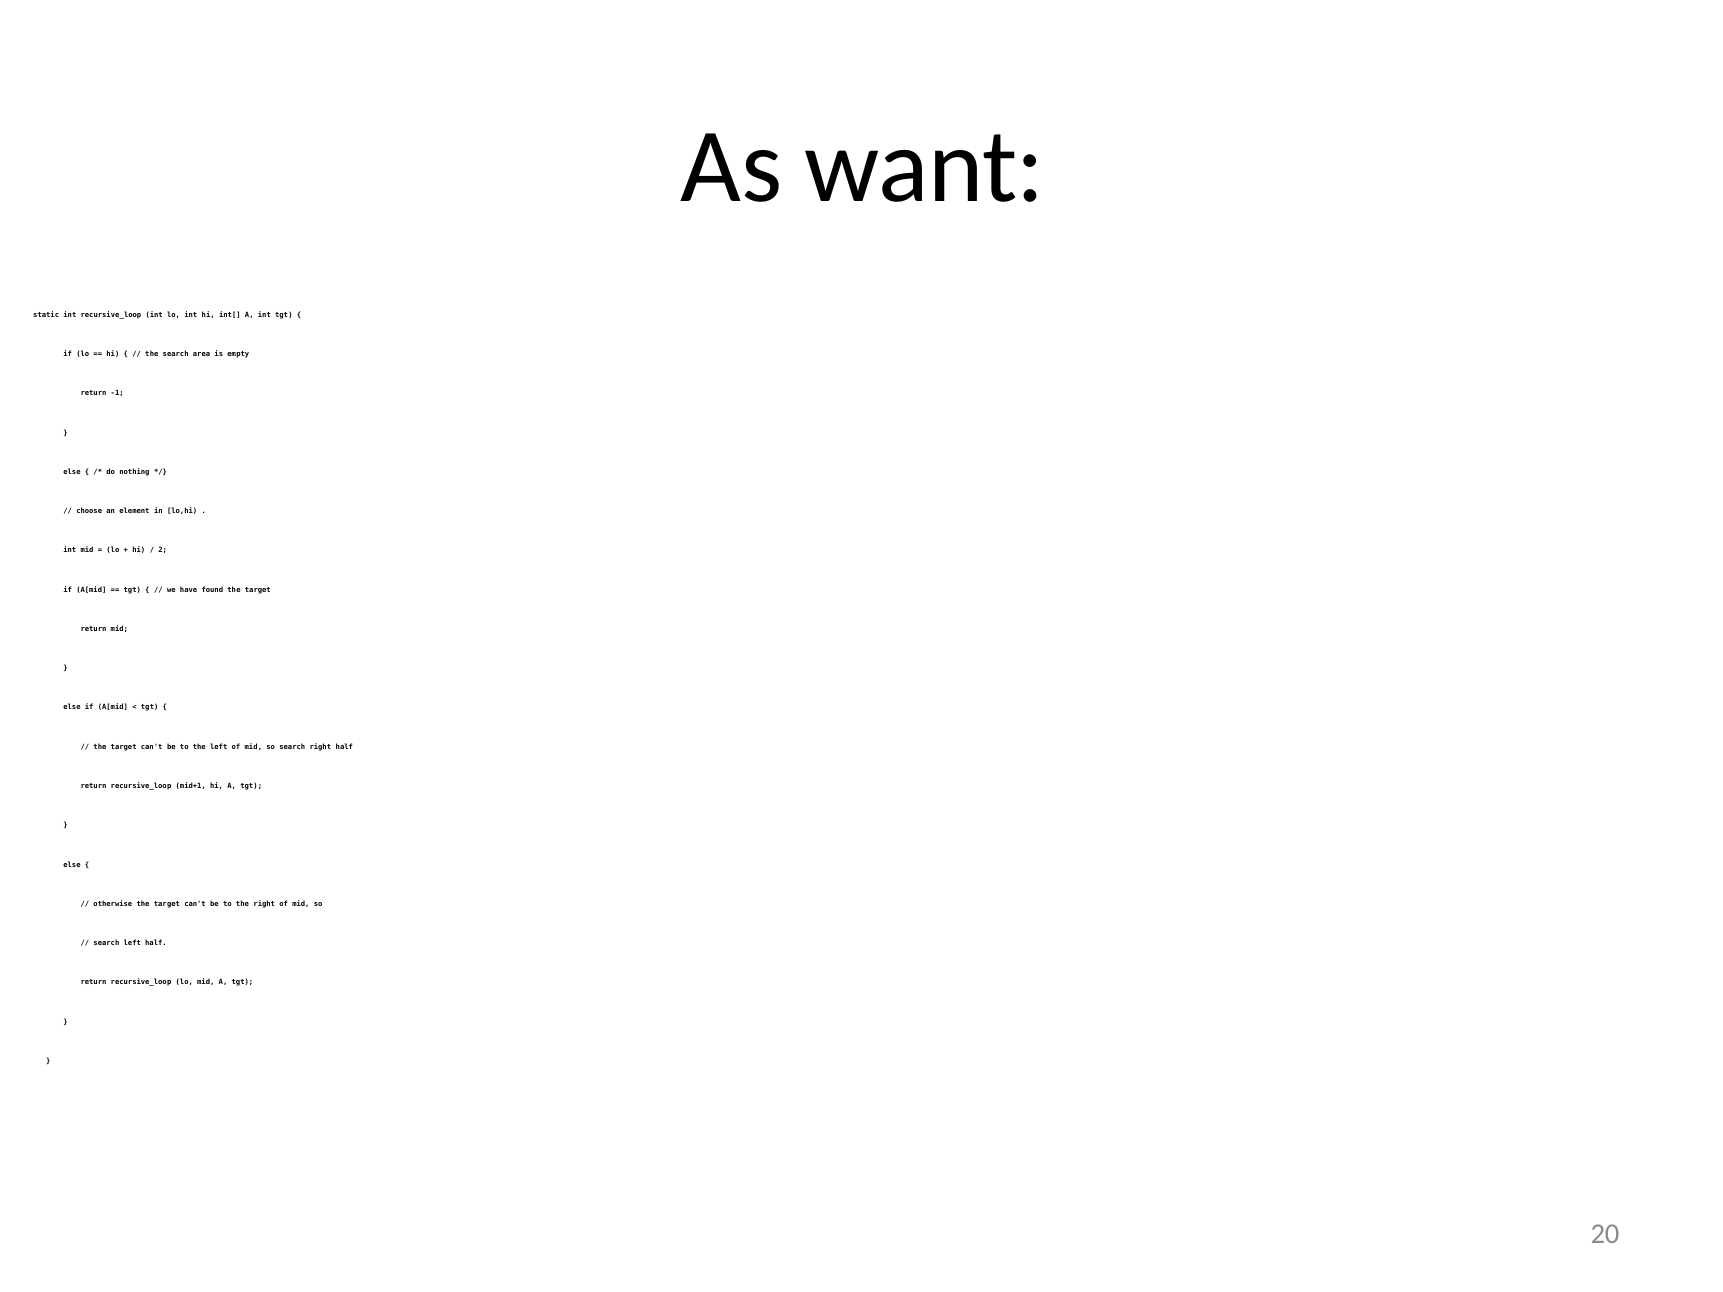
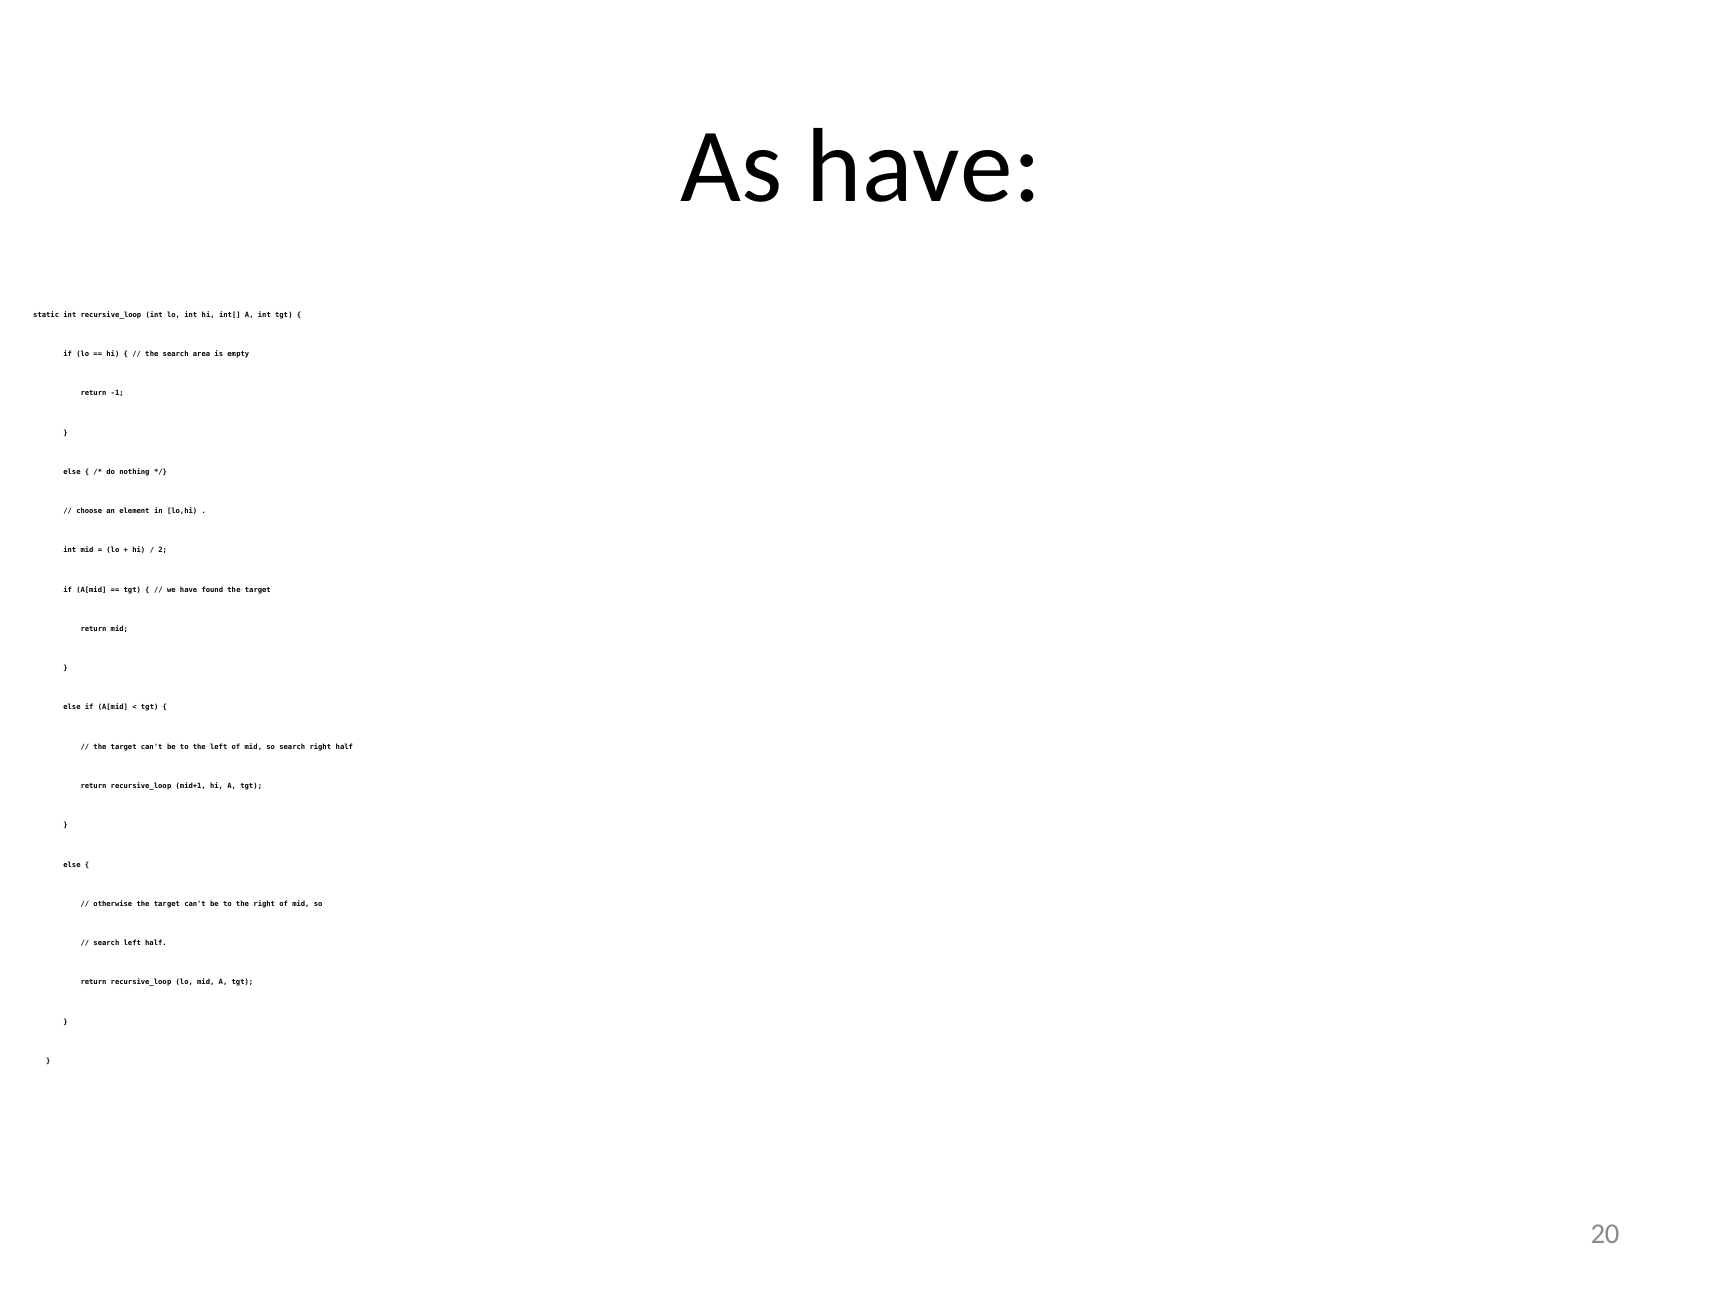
As want: want -> have
